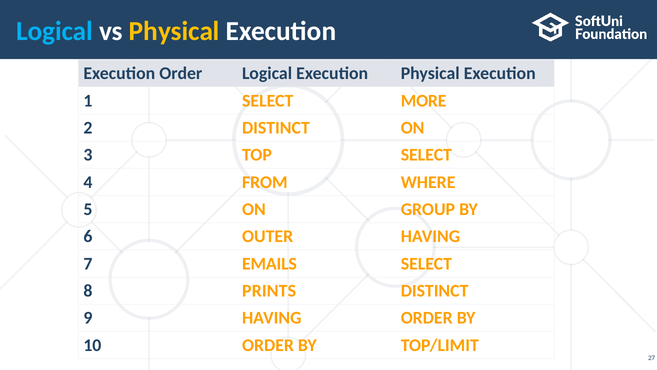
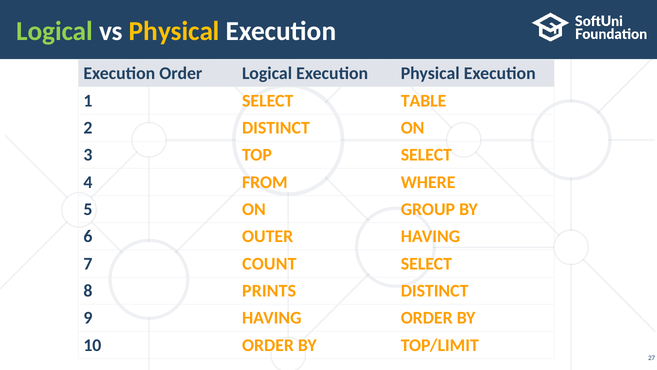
Logical at (55, 31) colour: light blue -> light green
MORE: MORE -> TABLE
EMAILS: EMAILS -> COUNT
